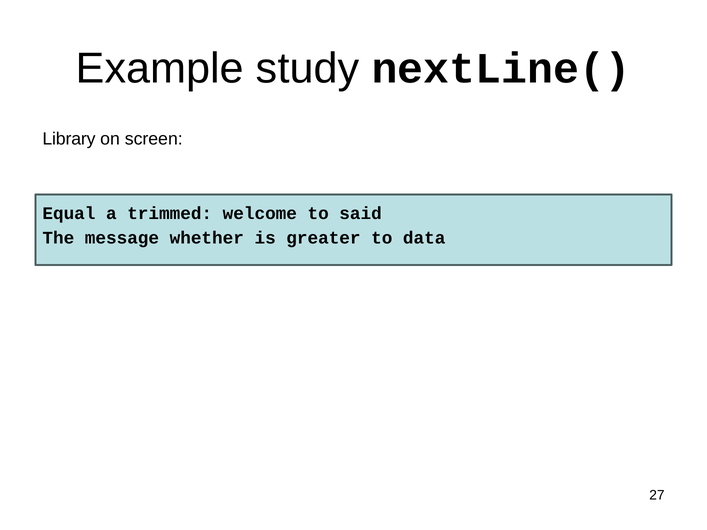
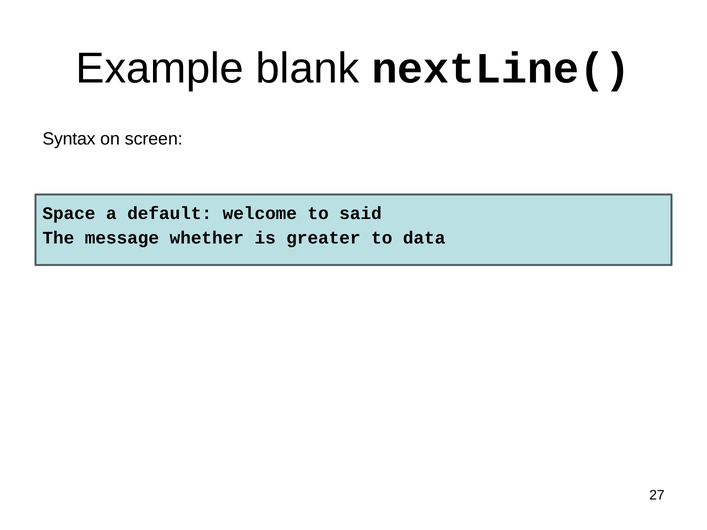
study: study -> blank
Library: Library -> Syntax
Equal: Equal -> Space
trimmed: trimmed -> default
